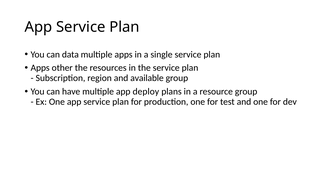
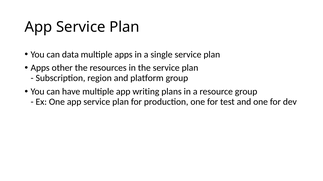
available: available -> platform
deploy: deploy -> writing
